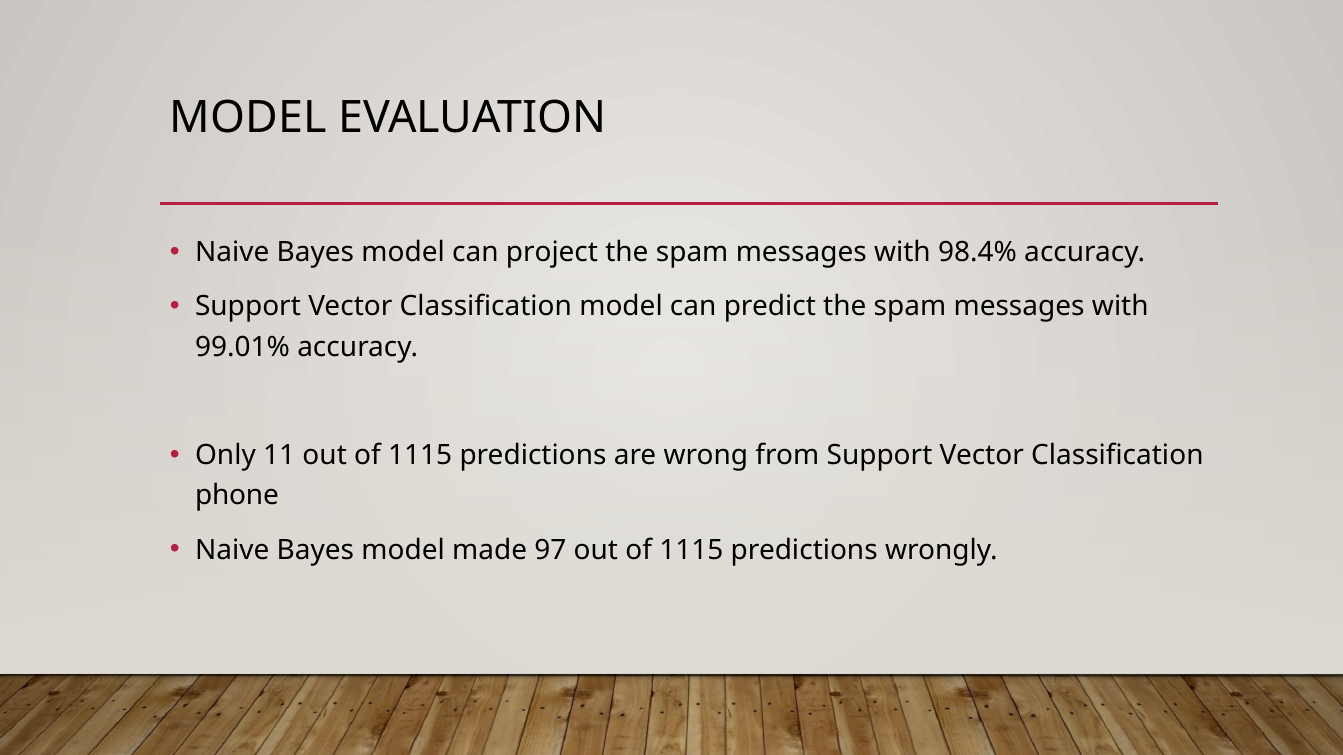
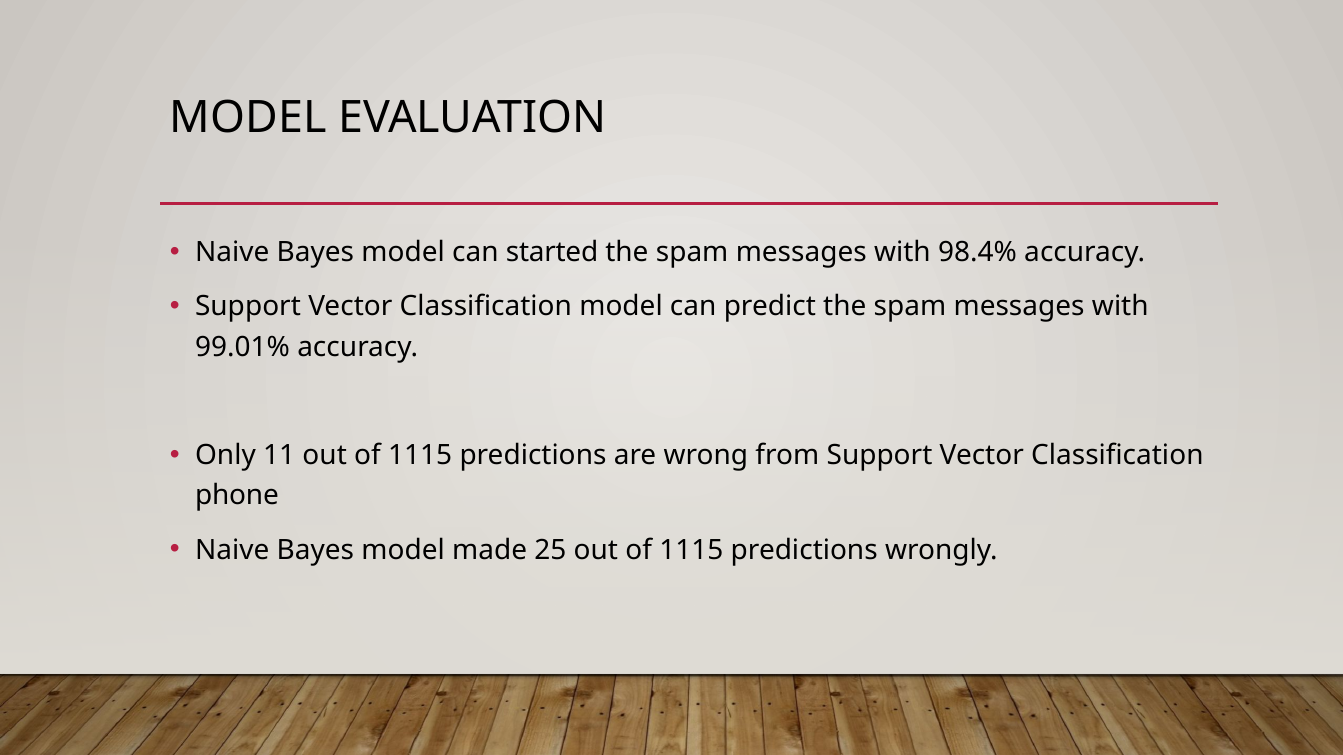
project: project -> started
97: 97 -> 25
